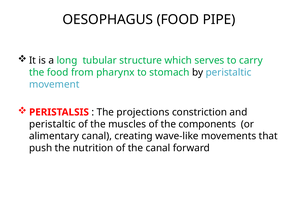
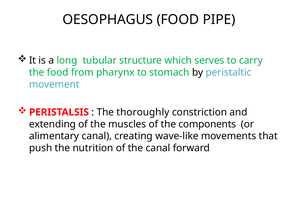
projections: projections -> thoroughly
peristaltic at (52, 124): peristaltic -> extending
